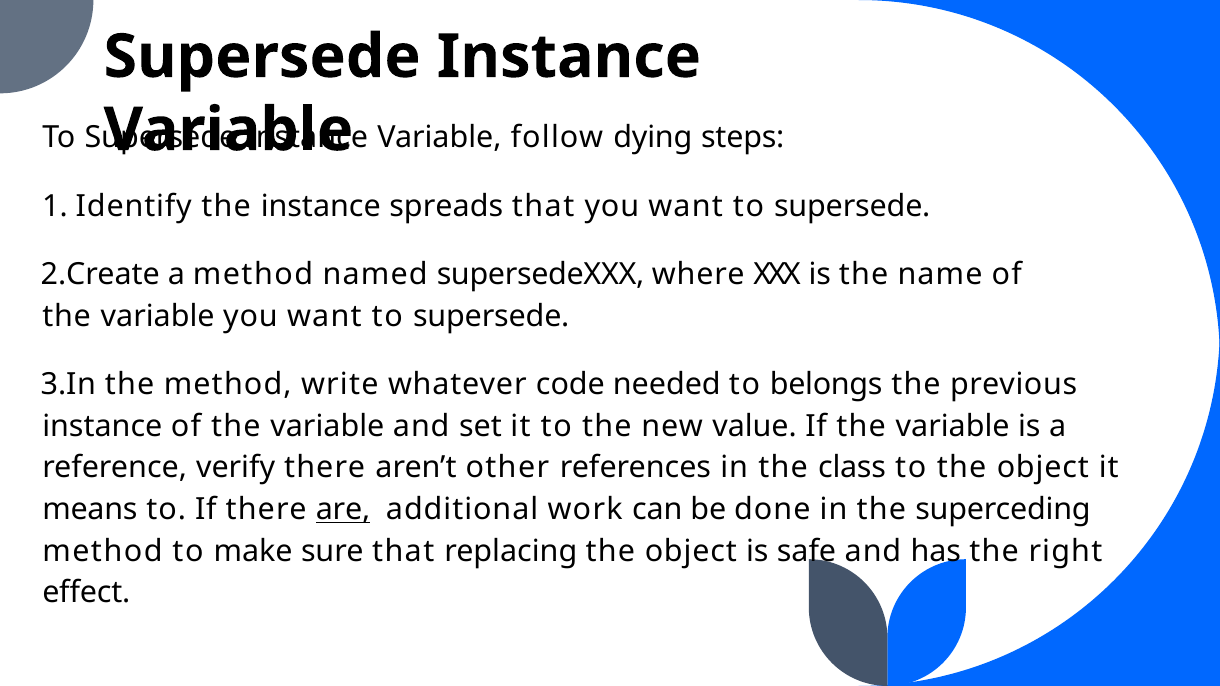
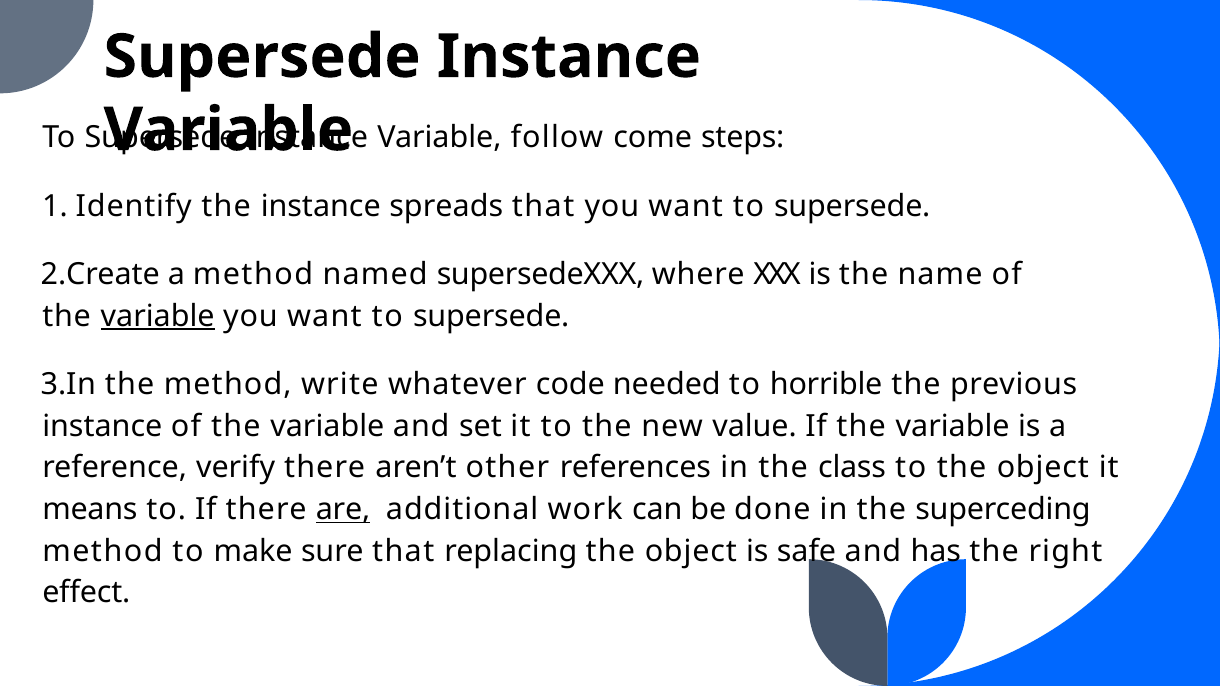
dying: dying -> come
variable at (158, 316) underline: none -> present
belongs: belongs -> horrible
